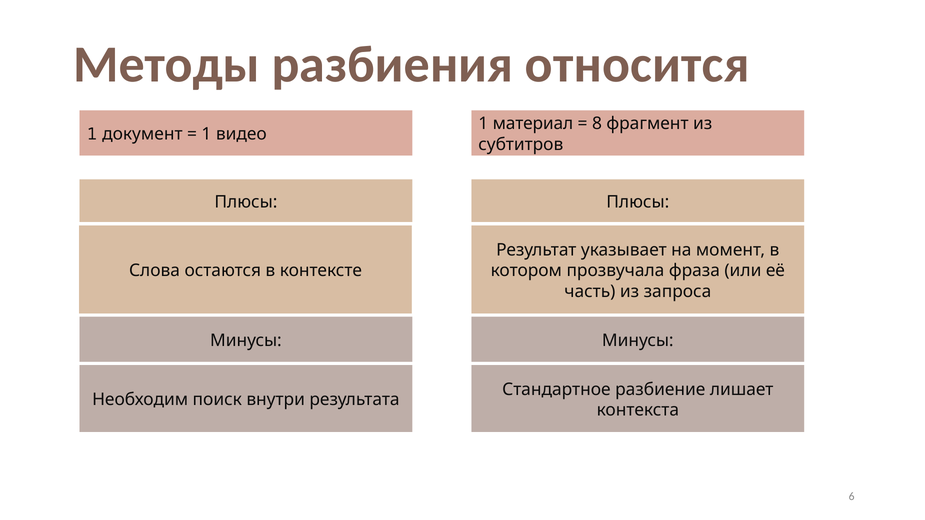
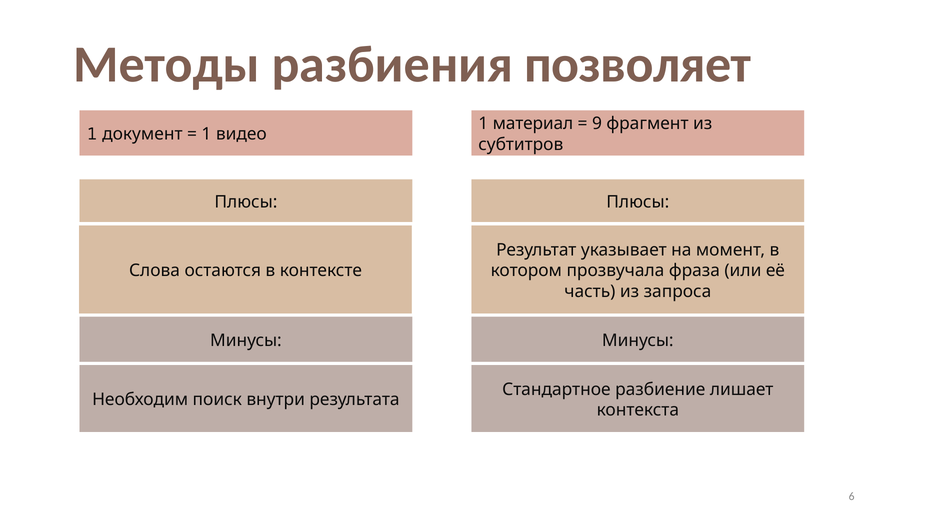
относится: относится -> позволяет
8: 8 -> 9
